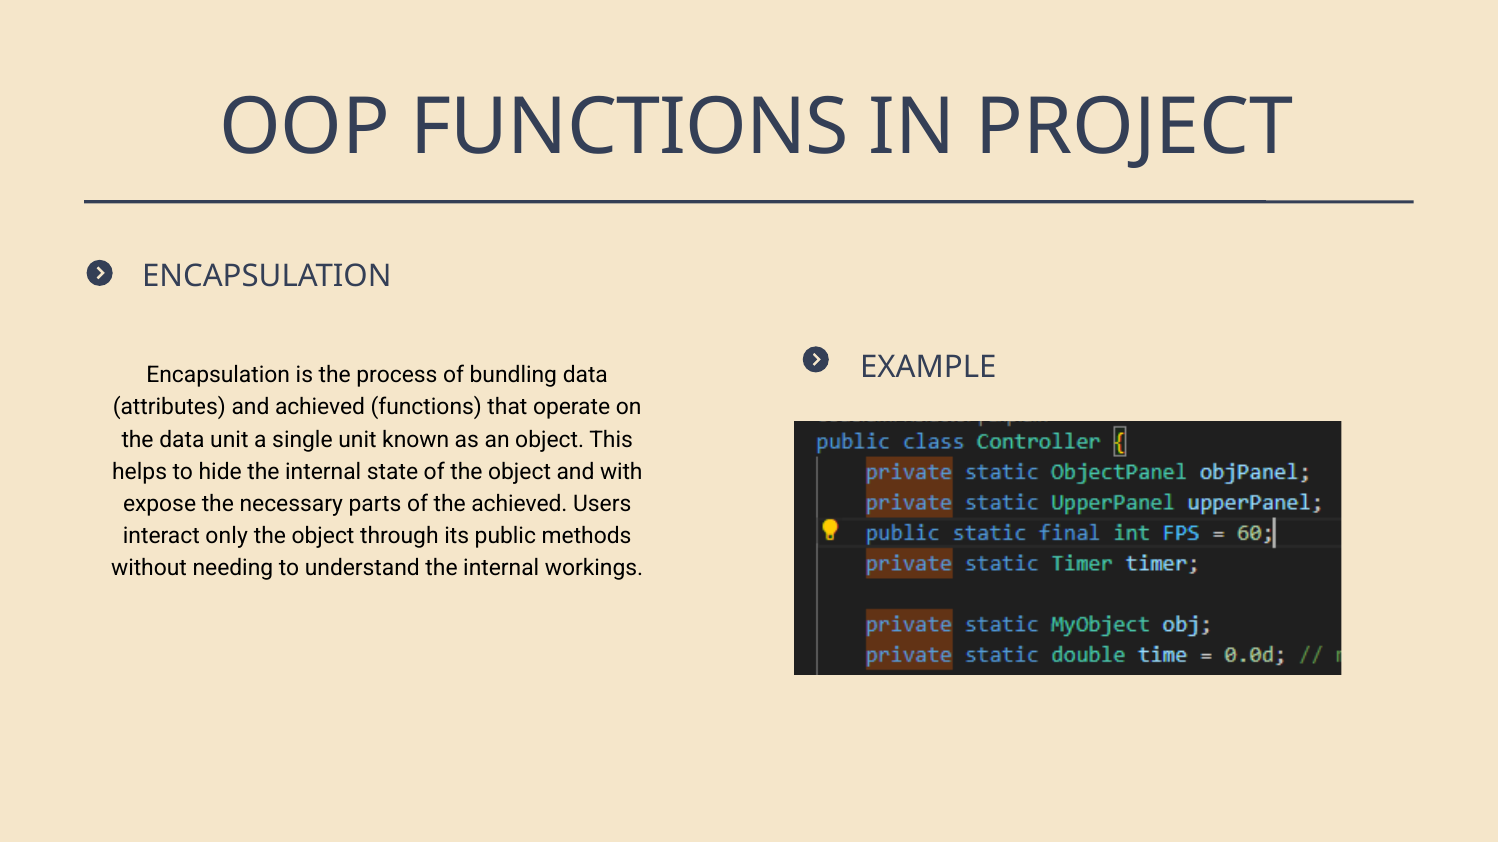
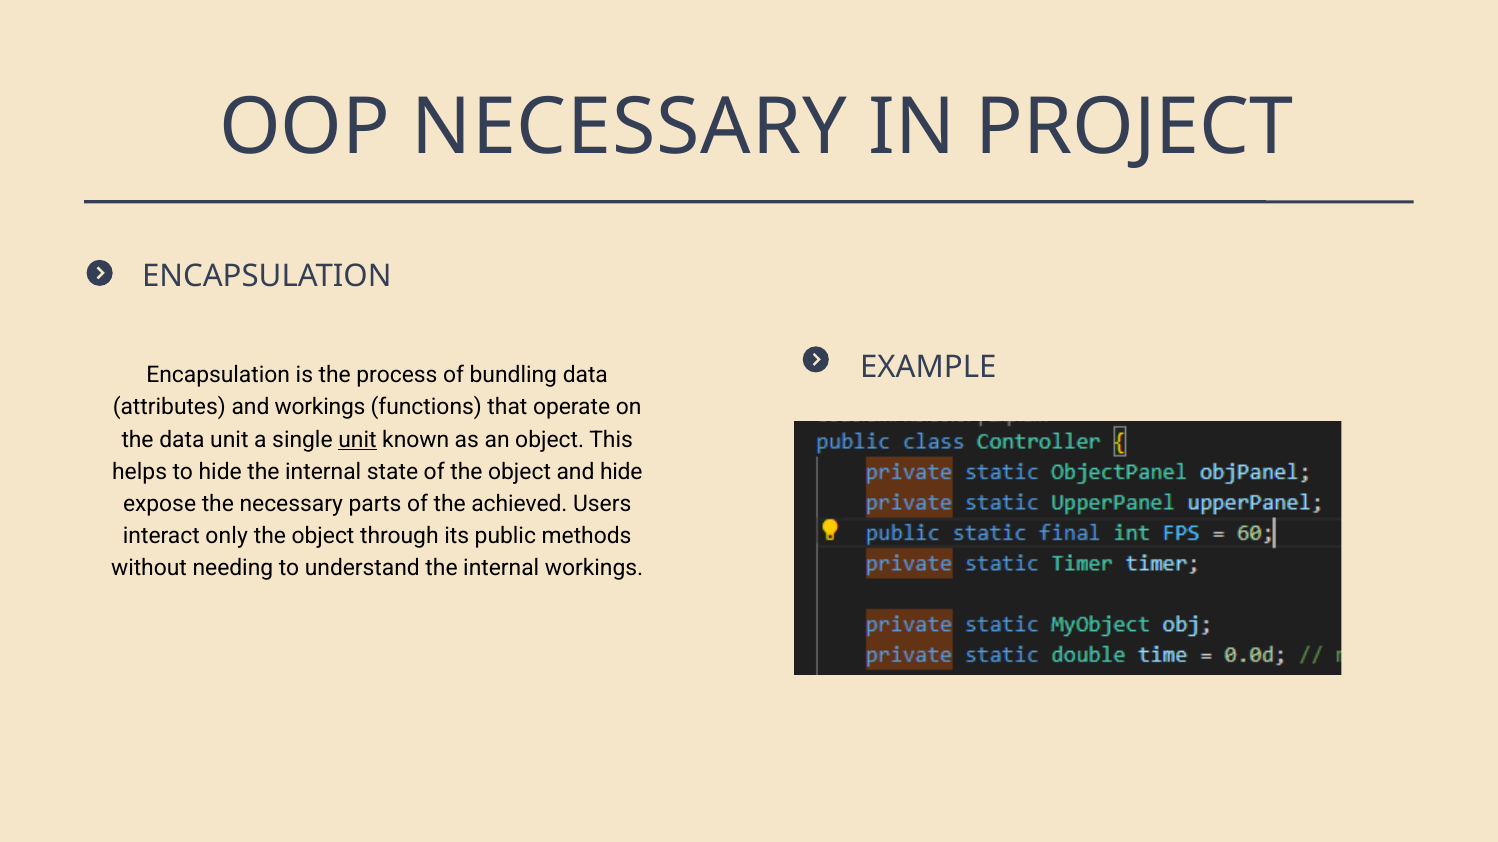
OOP FUNCTIONS: FUNCTIONS -> NECESSARY
and achieved: achieved -> workings
unit at (357, 440) underline: none -> present
and with: with -> hide
